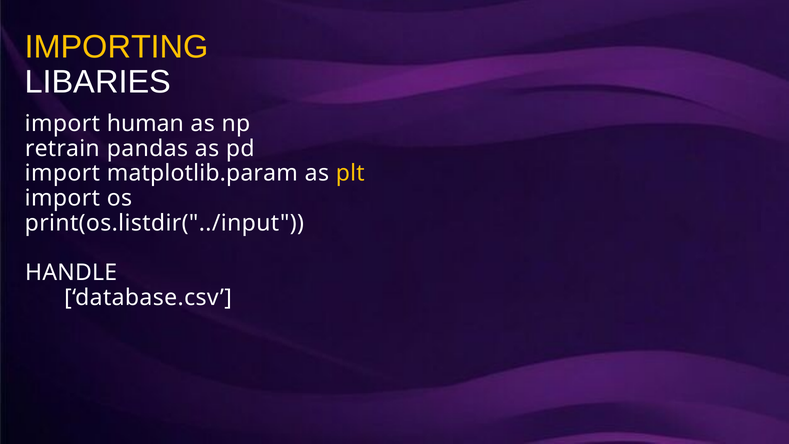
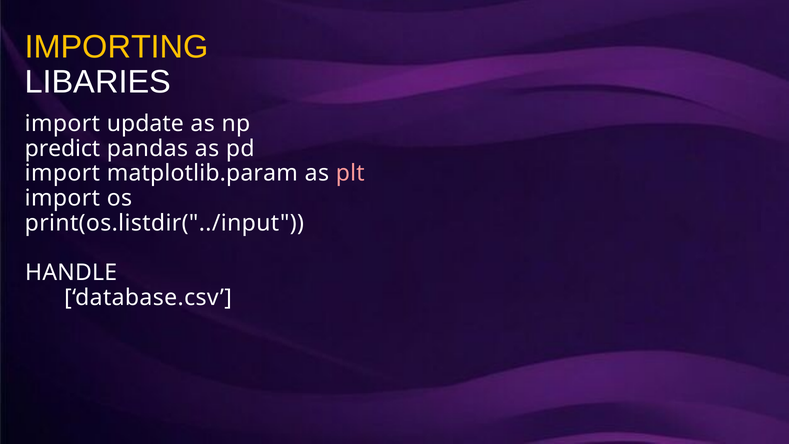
human: human -> update
retrain: retrain -> predict
plt colour: yellow -> pink
